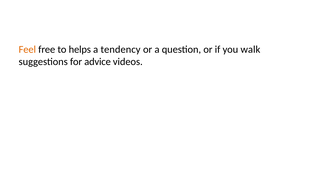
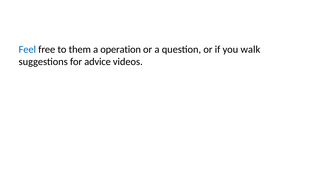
Feel colour: orange -> blue
helps: helps -> them
tendency: tendency -> operation
